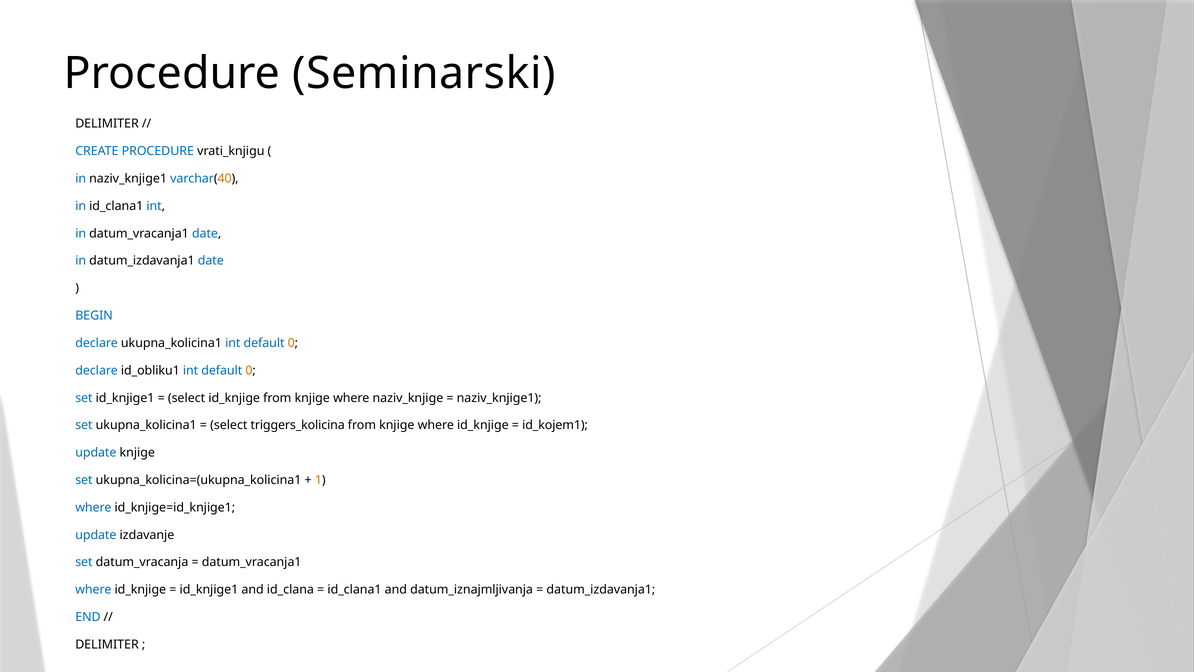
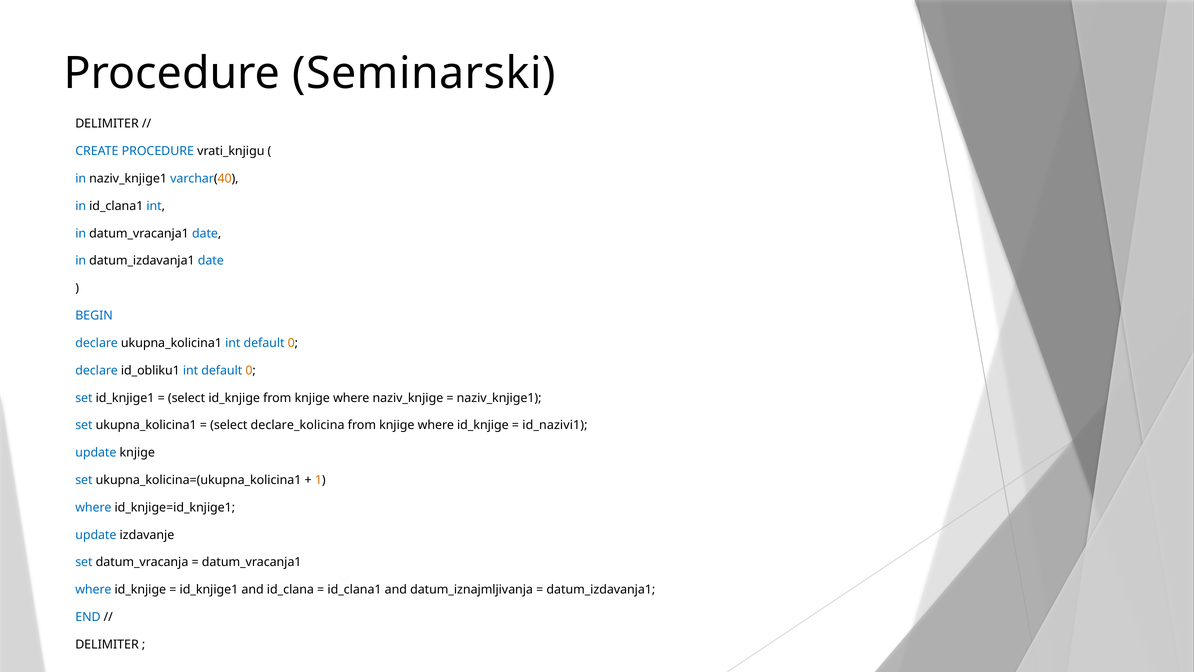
triggers_kolicina: triggers_kolicina -> declare_kolicina
id_kojem1: id_kojem1 -> id_nazivi1
